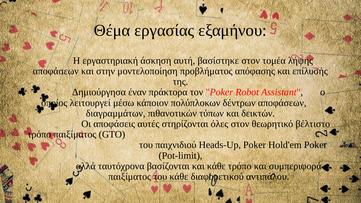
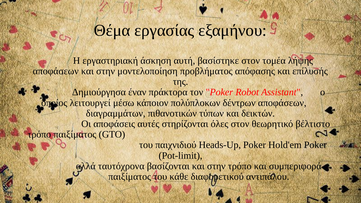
βασίζονται και κάθε: κάθε -> στην
